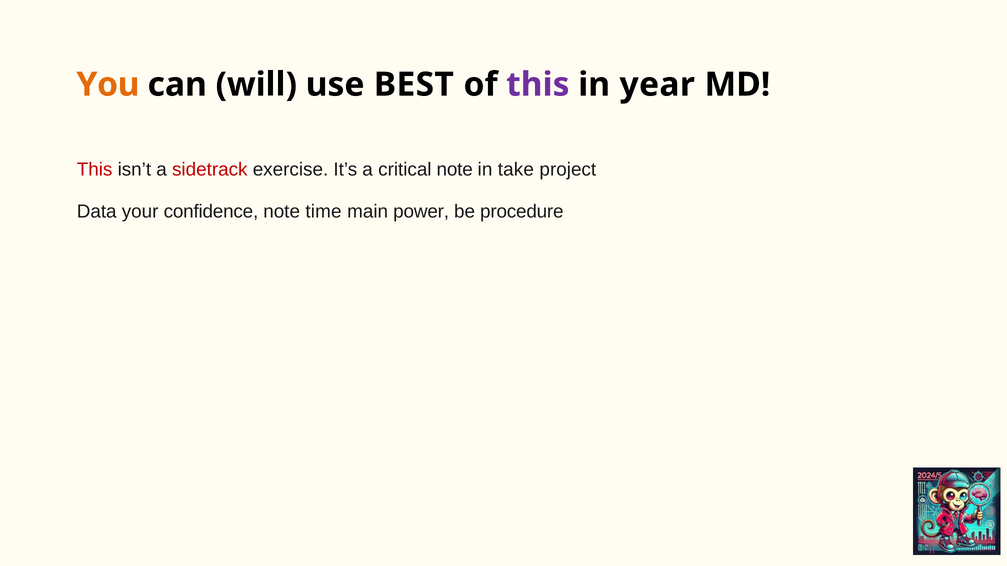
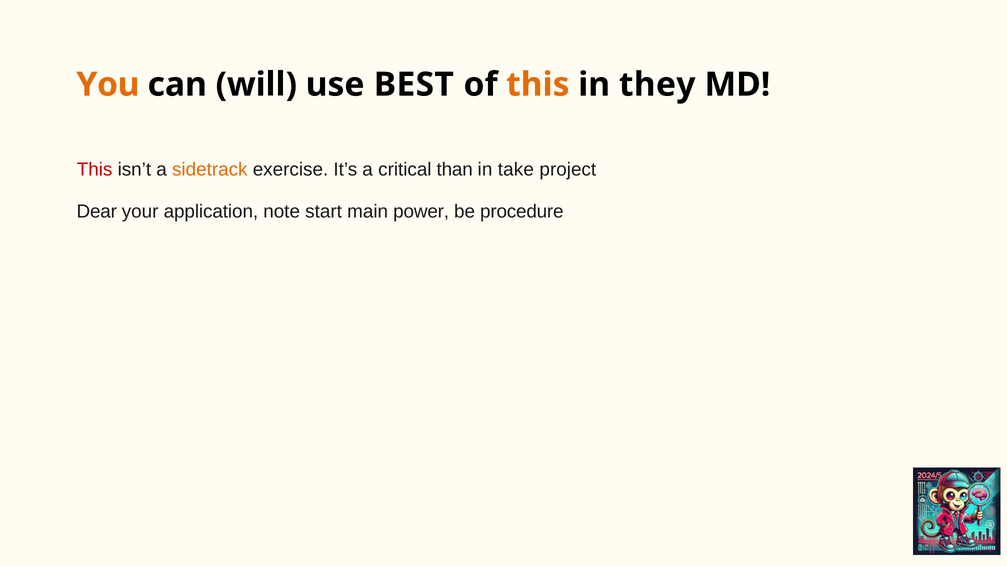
this at (538, 85) colour: purple -> orange
year: year -> they
sidetrack colour: red -> orange
critical note: note -> than
Data: Data -> Dear
confidence: confidence -> application
time: time -> start
